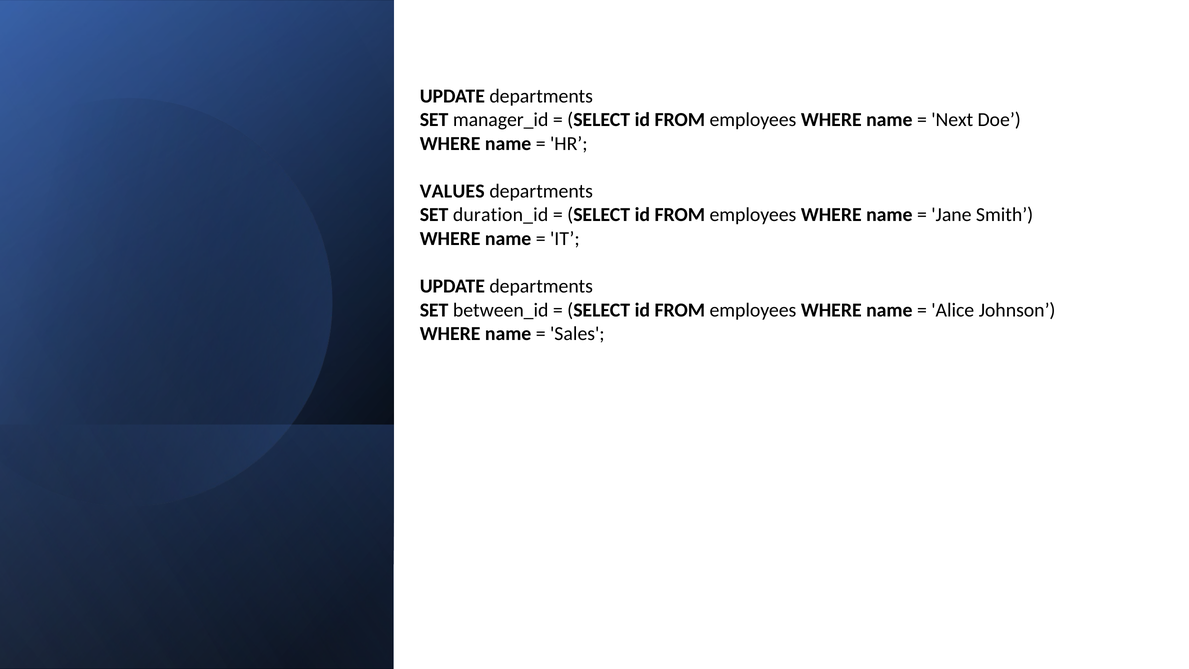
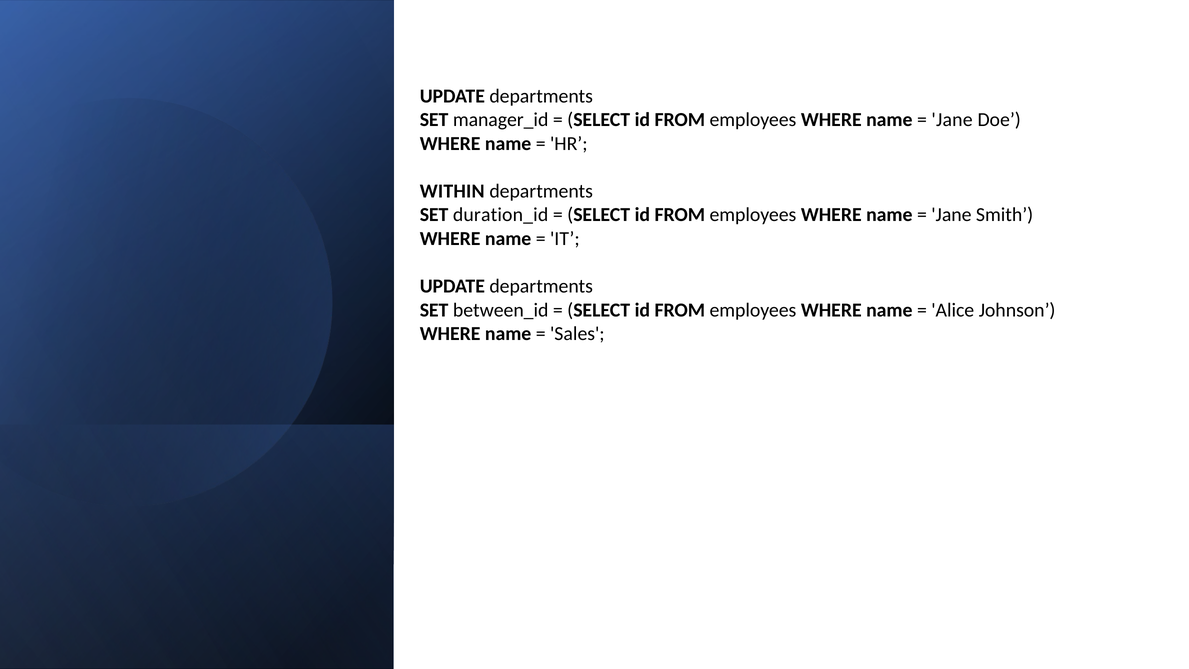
Next at (952, 120): Next -> Jane
VALUES: VALUES -> WITHIN
